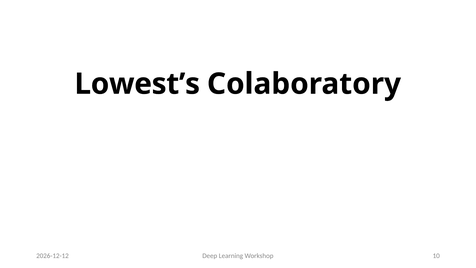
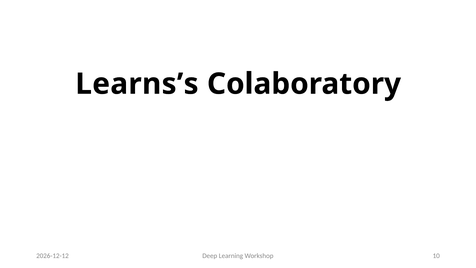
Lowest’s: Lowest’s -> Learns’s
